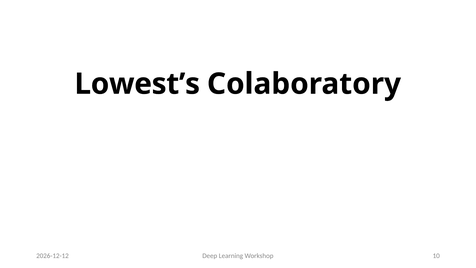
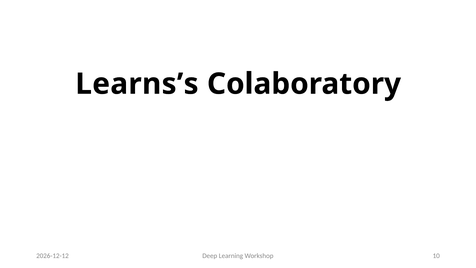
Lowest’s: Lowest’s -> Learns’s
